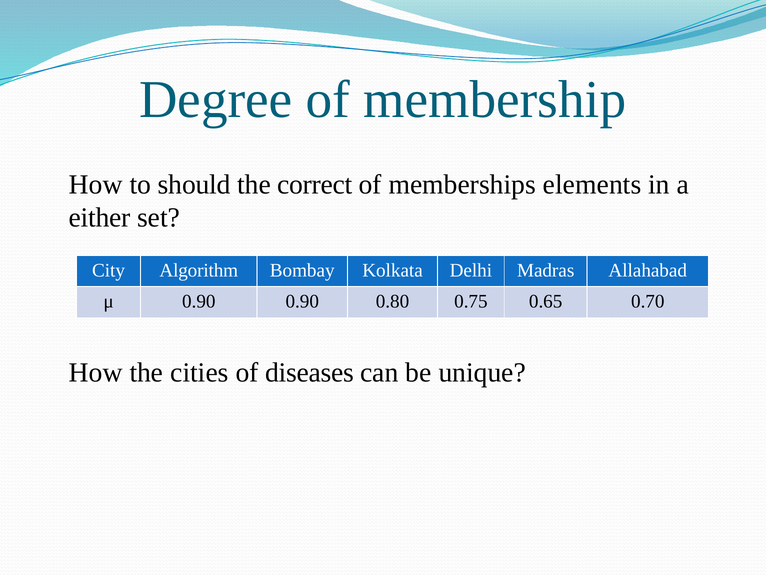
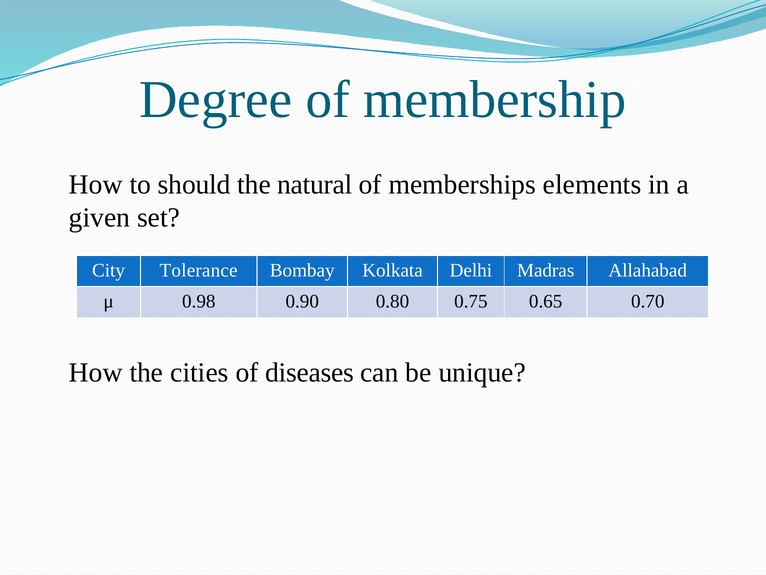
correct: correct -> natural
either: either -> given
Algorithm: Algorithm -> Tolerance
μ 0.90: 0.90 -> 0.98
